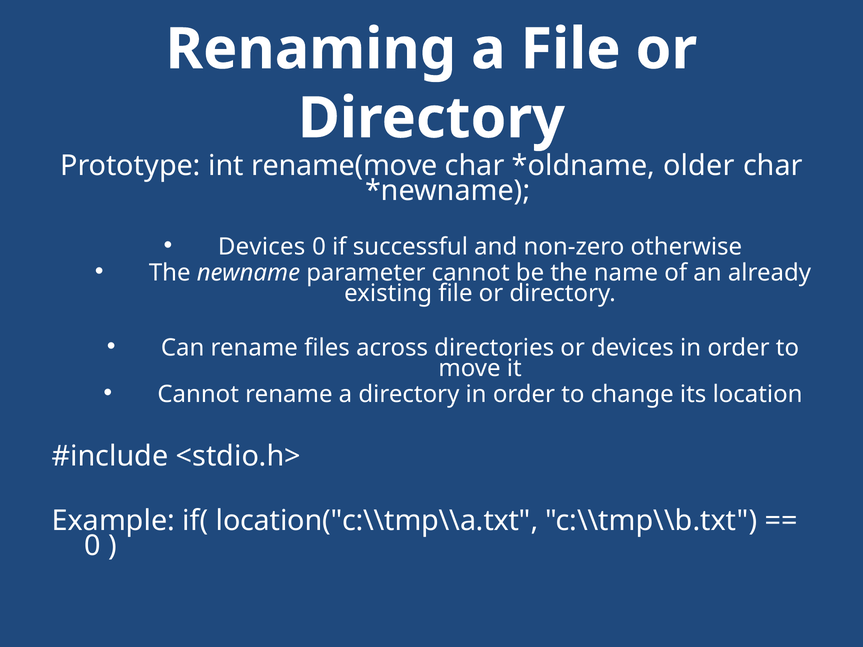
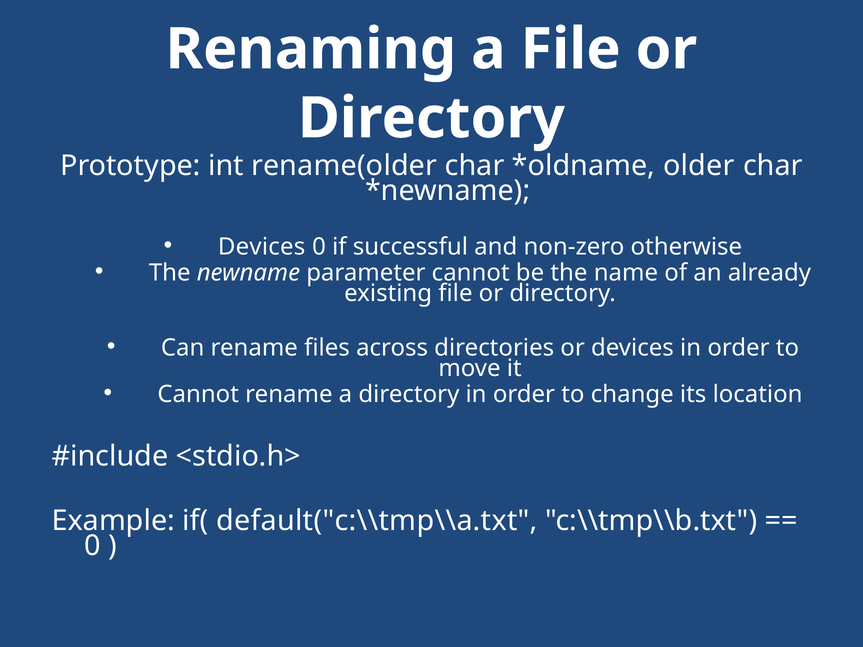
rename(move: rename(move -> rename(older
location("c:\\tmp\\a.txt: location("c:\\tmp\\a.txt -> default("c:\\tmp\\a.txt
